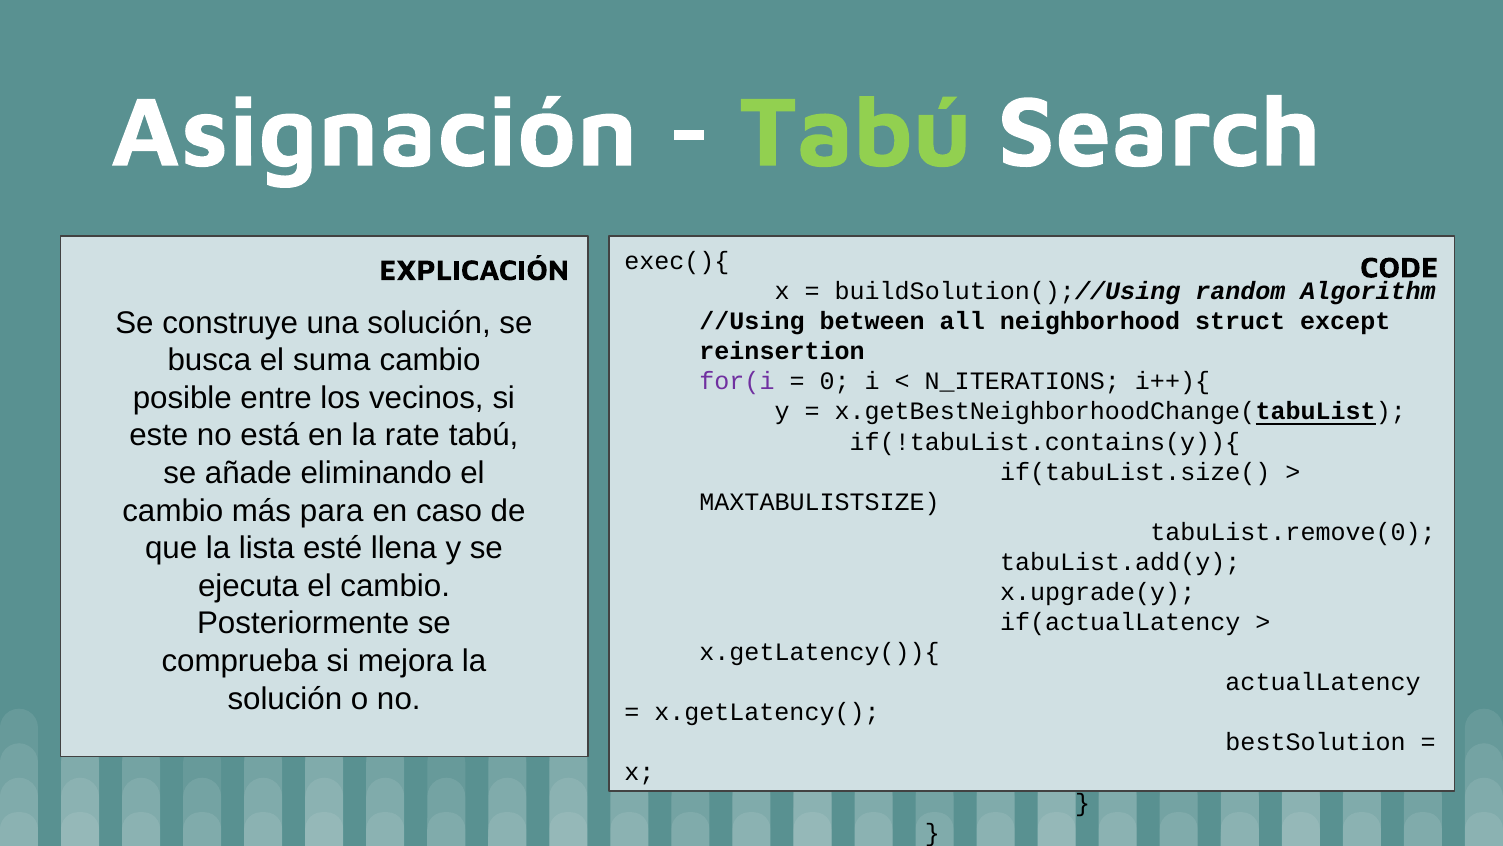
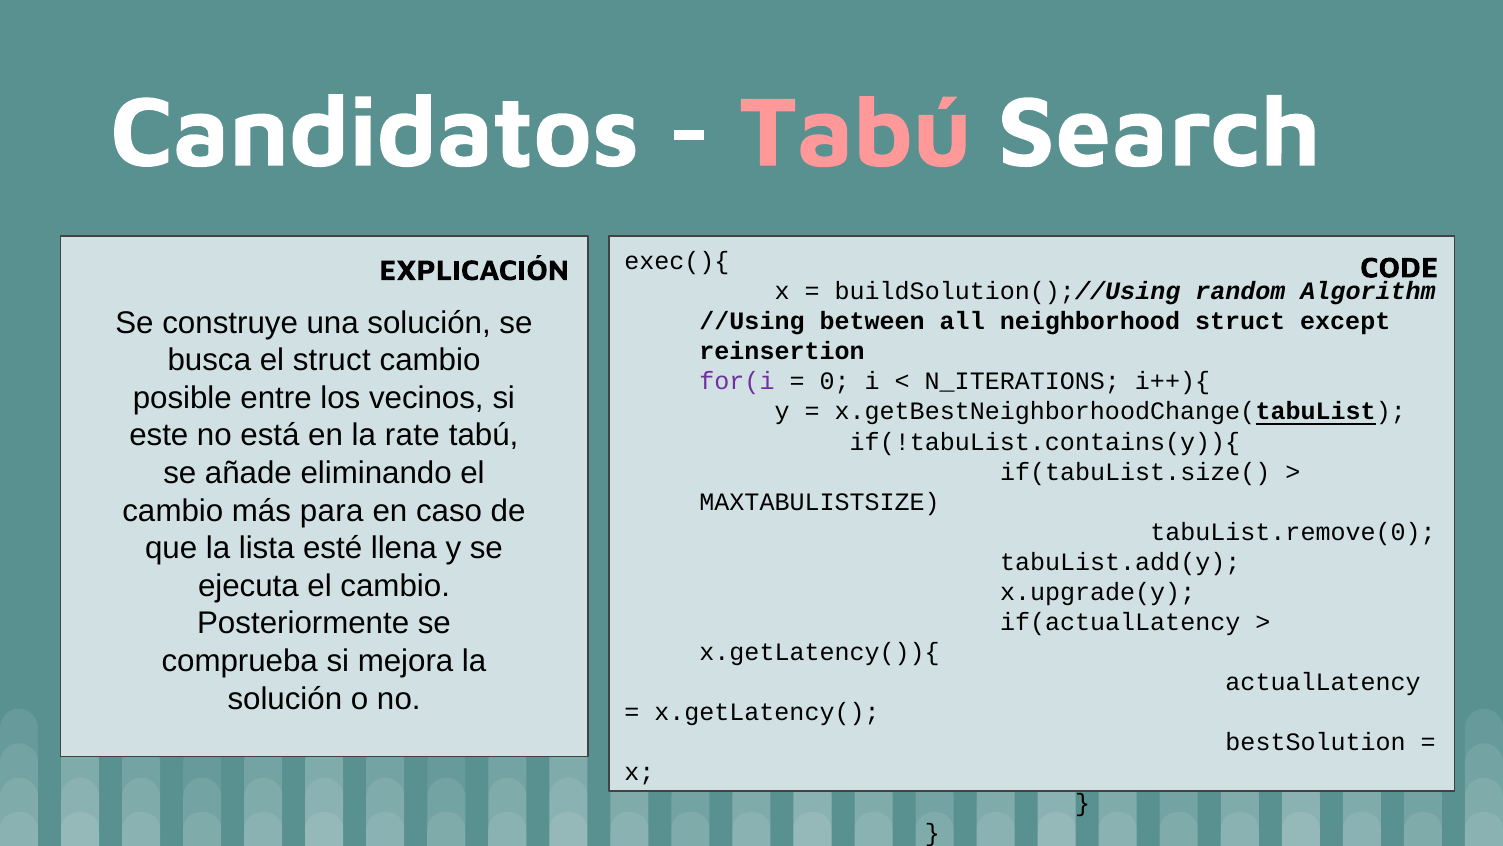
Asignación: Asignación -> Candidatos
Tabú at (855, 133) colour: light green -> pink
el suma: suma -> struct
